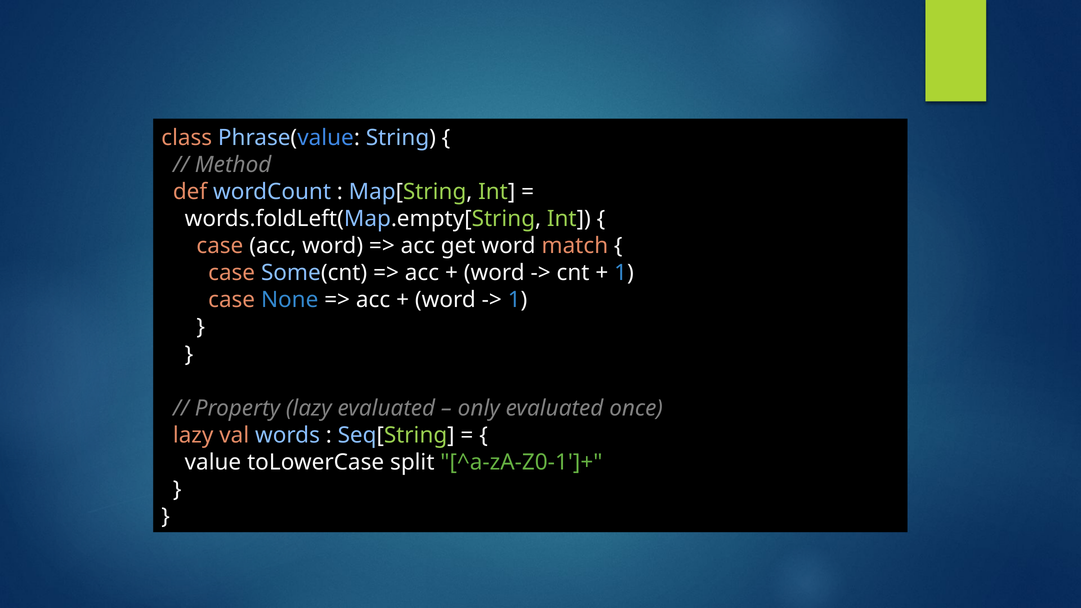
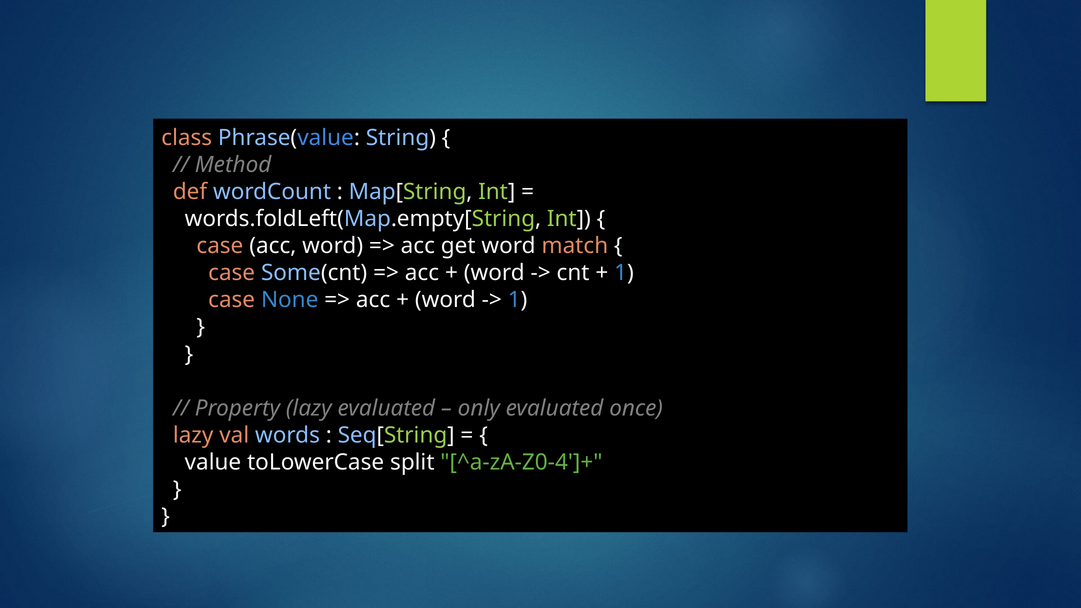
^a-zA-Z0-1']+: ^a-zA-Z0-1']+ -> ^a-zA-Z0-4']+
